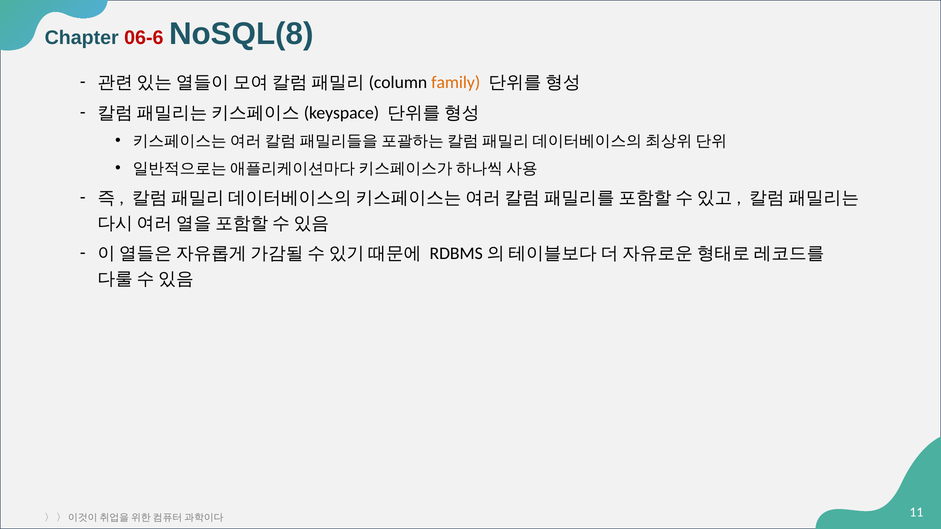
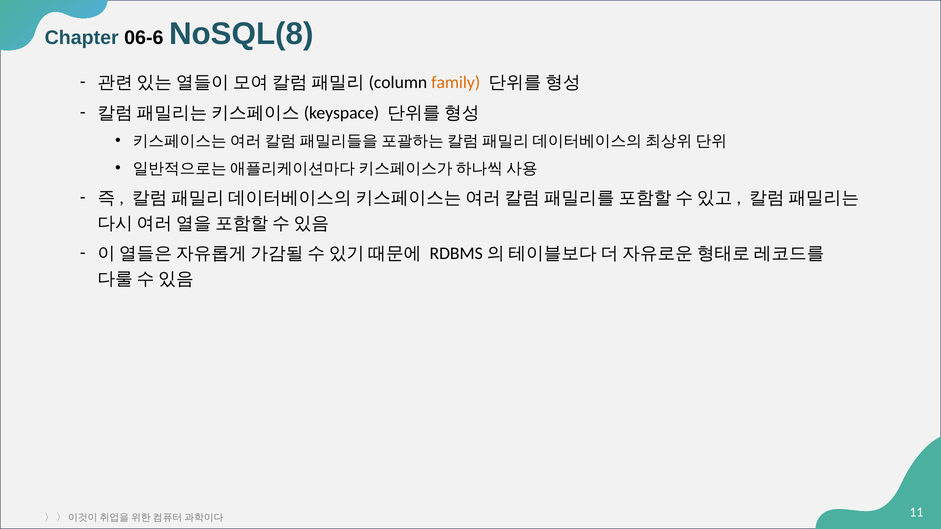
06-6 colour: red -> black
